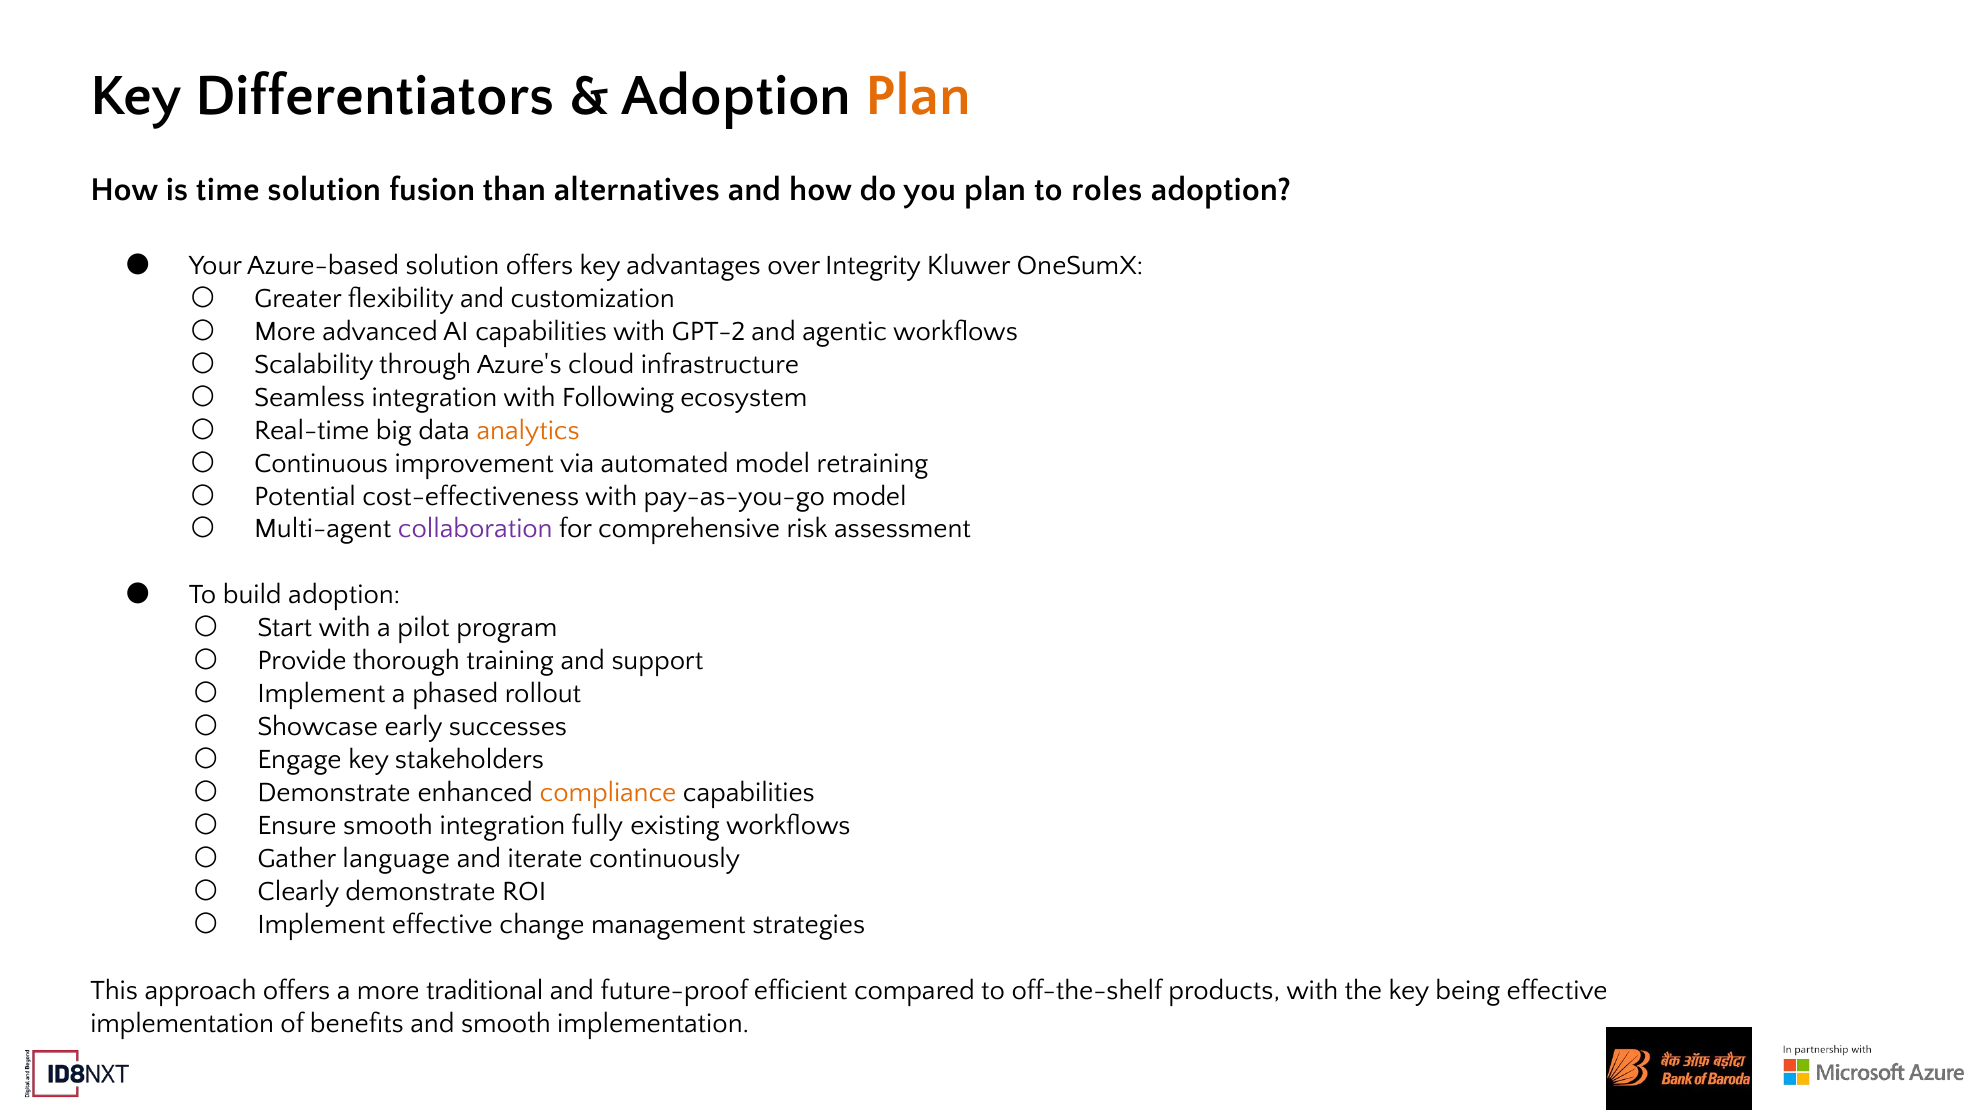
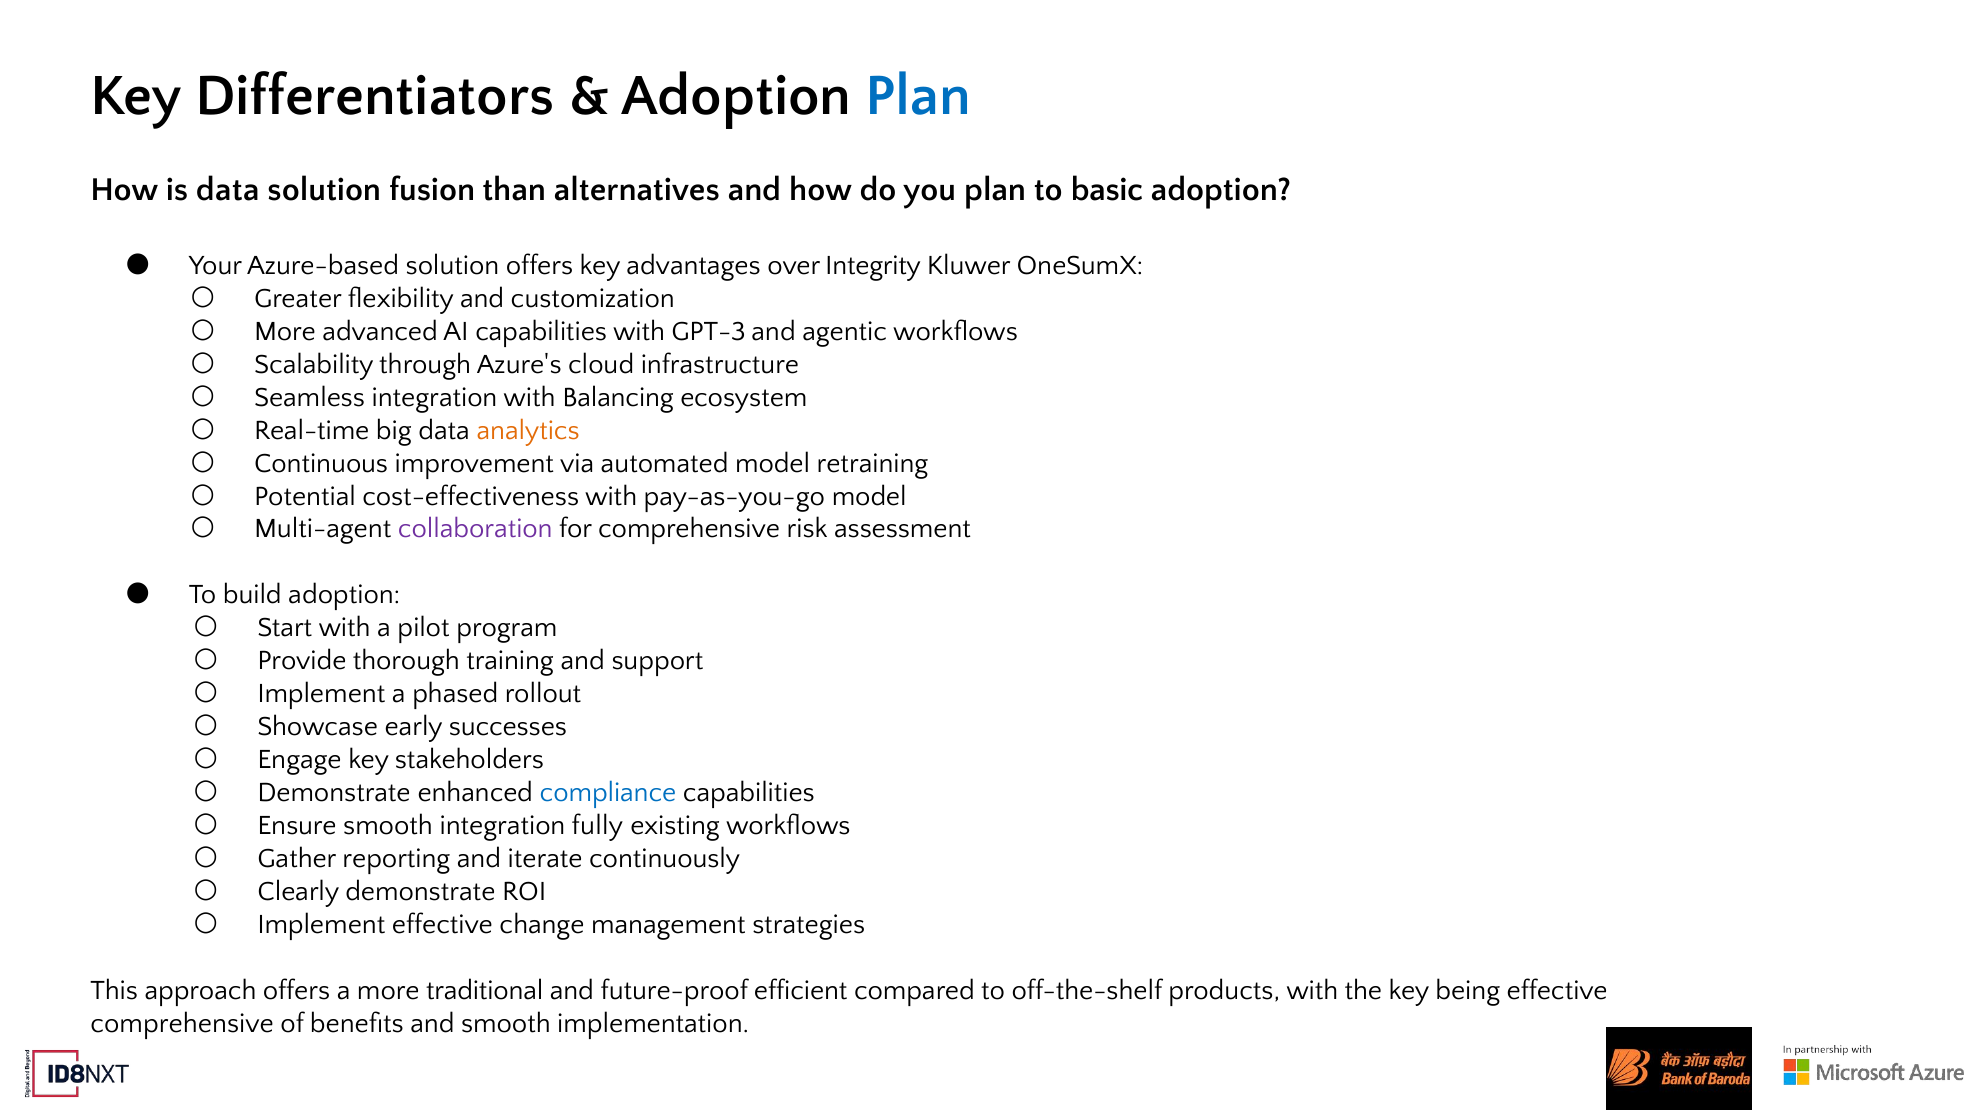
Plan at (918, 95) colour: orange -> blue
is time: time -> data
roles: roles -> basic
GPT-2: GPT-2 -> GPT-3
Following: Following -> Balancing
compliance colour: orange -> blue
language: language -> reporting
implementation at (182, 1023): implementation -> comprehensive
